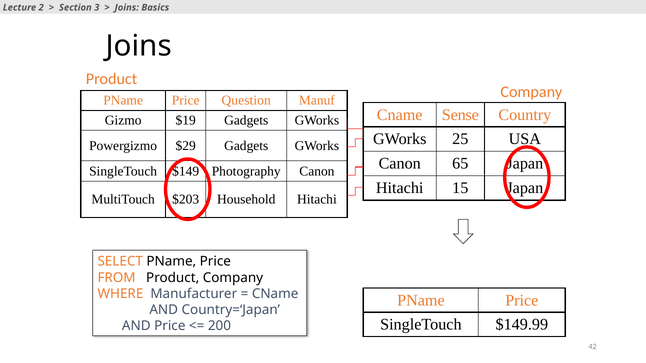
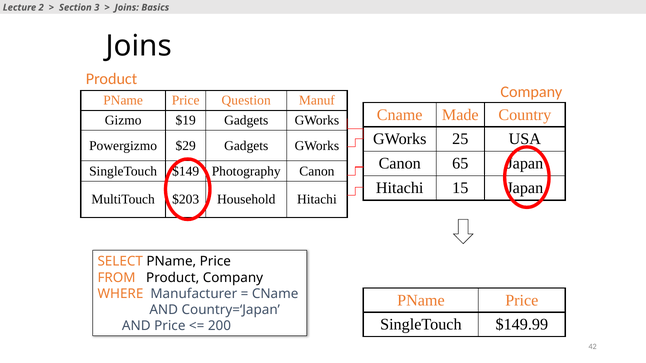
Sense: Sense -> Made
